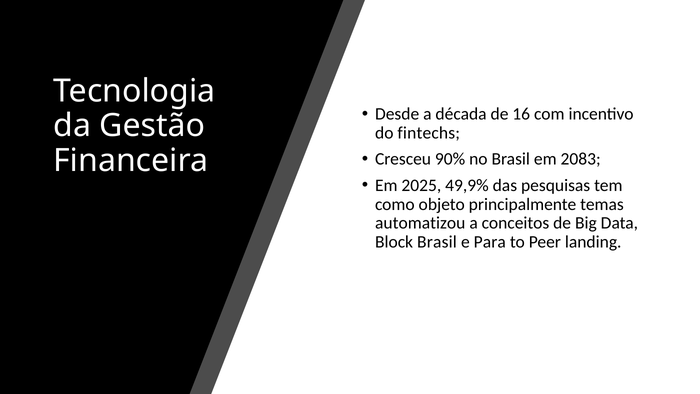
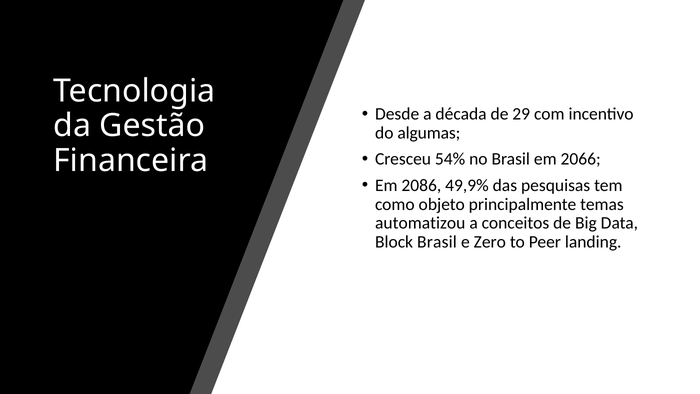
16: 16 -> 29
fintechs: fintechs -> algumas
90%: 90% -> 54%
2083: 2083 -> 2066
2025: 2025 -> 2086
Para: Para -> Zero
